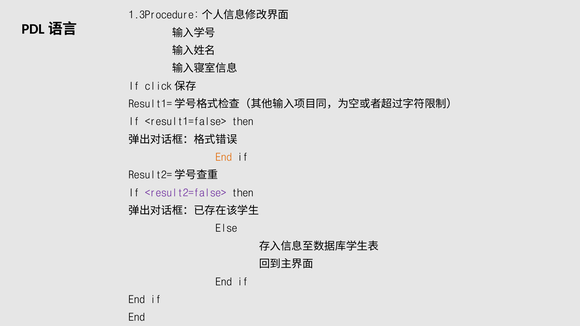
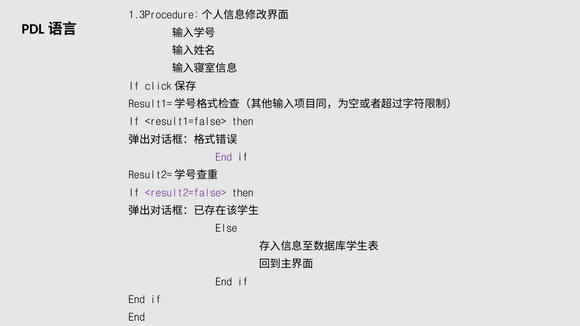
End at (224, 157) colour: orange -> purple
